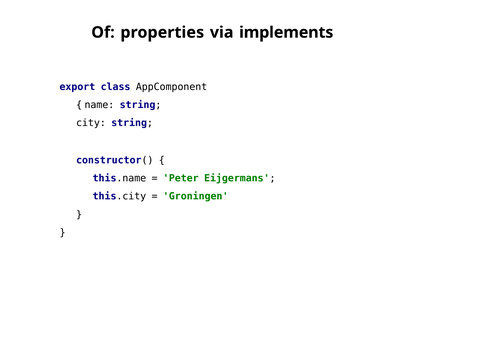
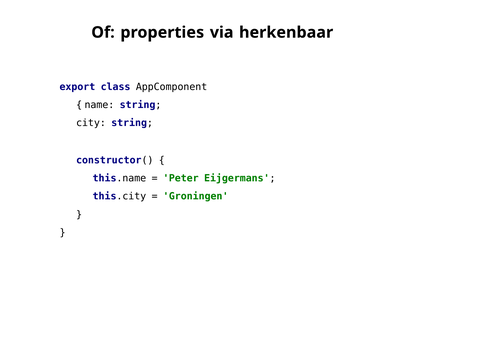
implements: implements -> herkenbaar
